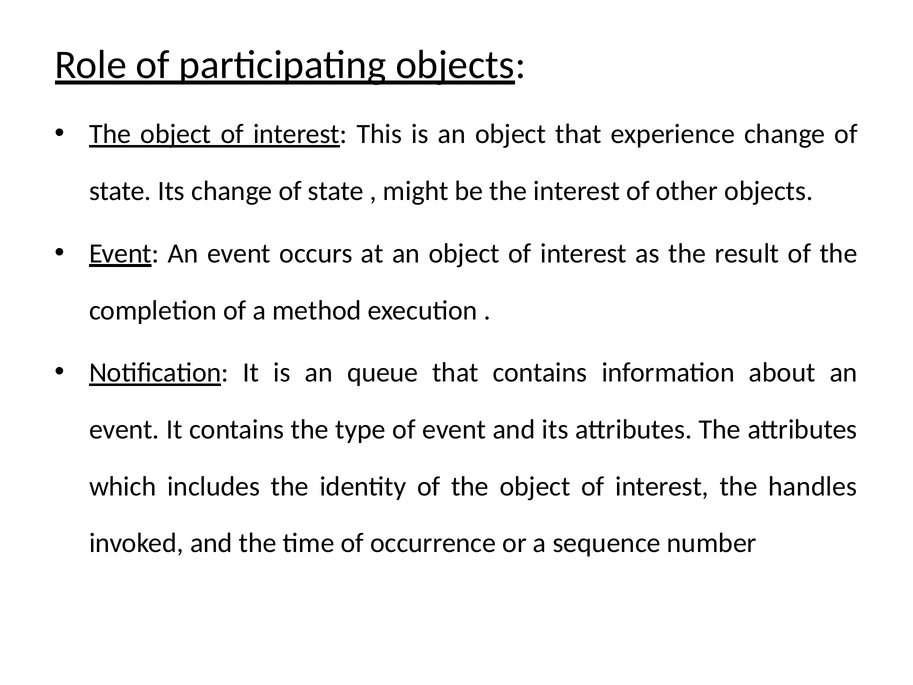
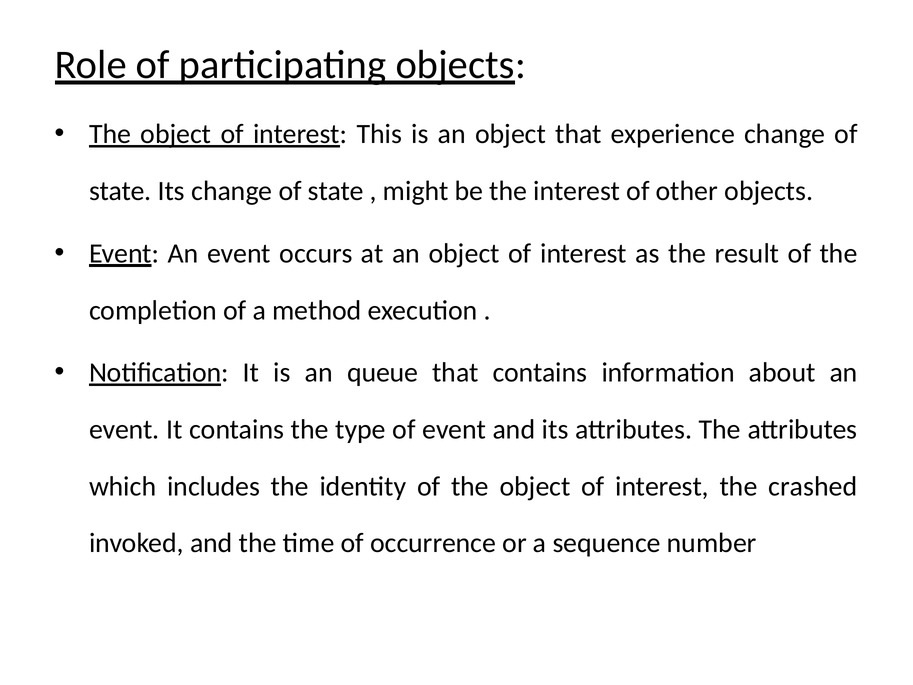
handles: handles -> crashed
